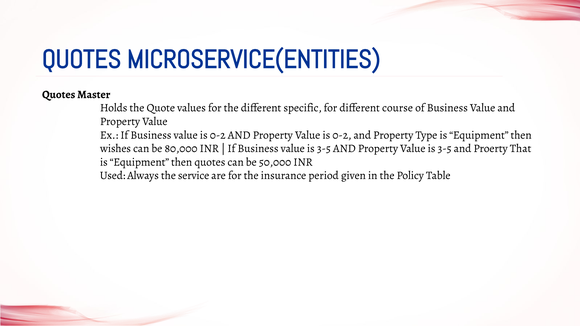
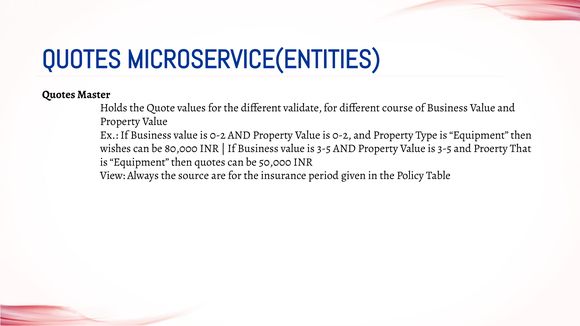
specific: specific -> validate
Used: Used -> View
service: service -> source
